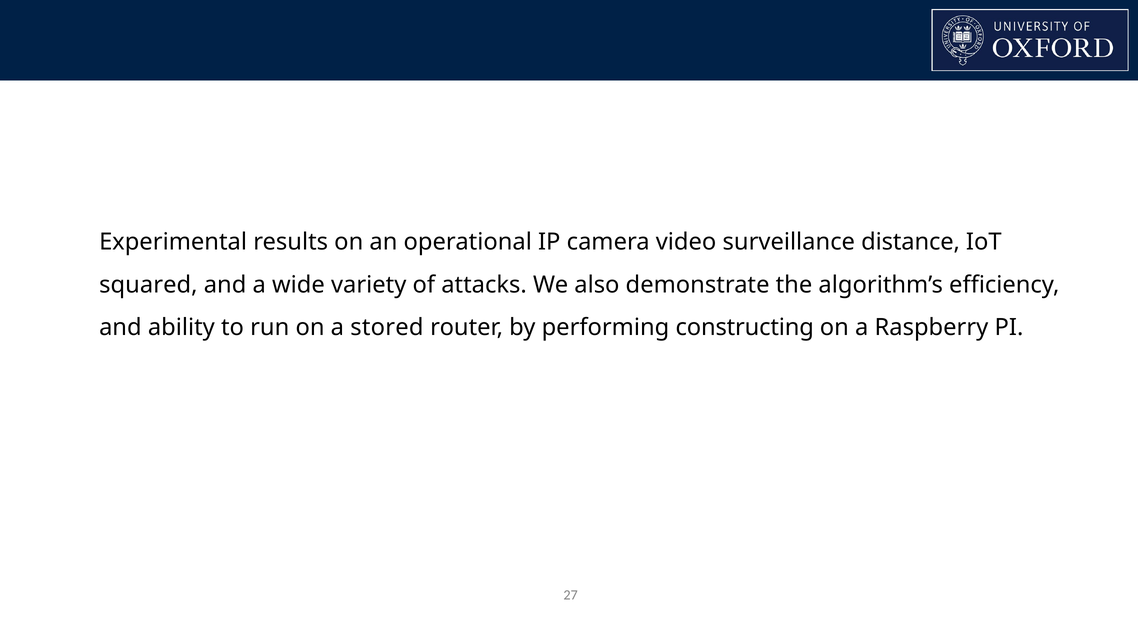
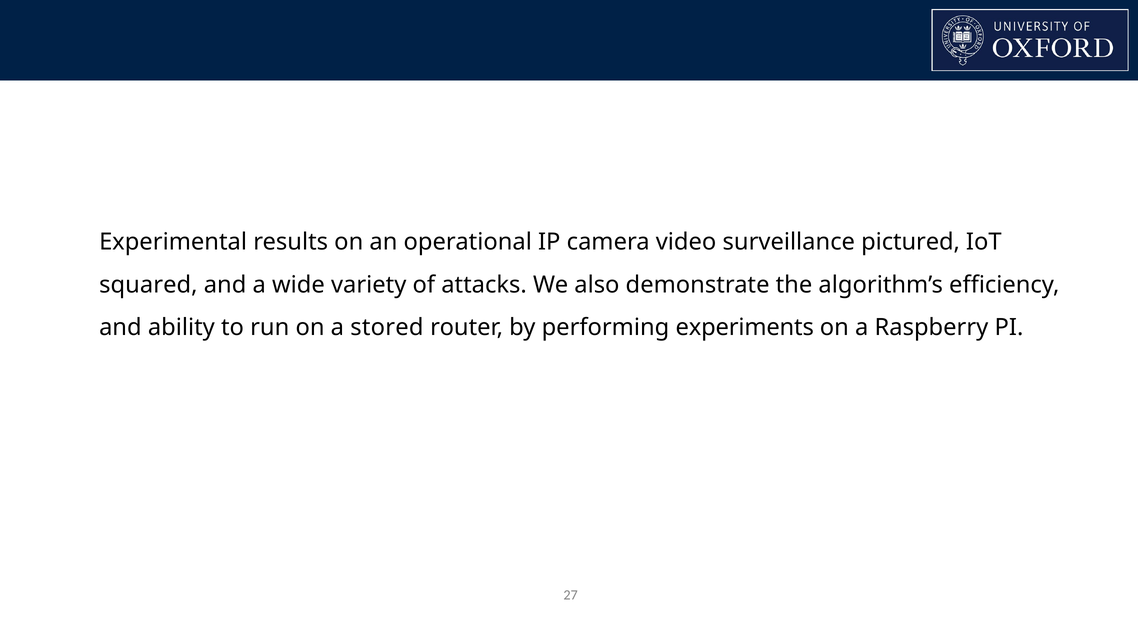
distance: distance -> pictured
constructing: constructing -> experiments
